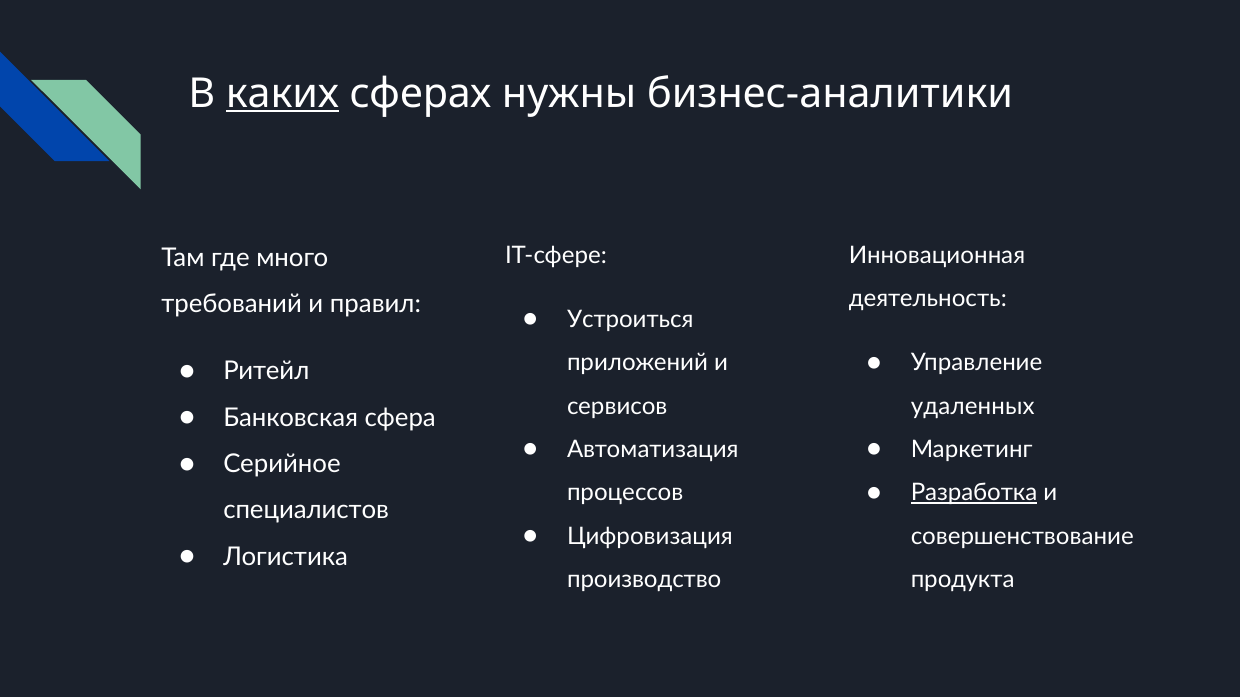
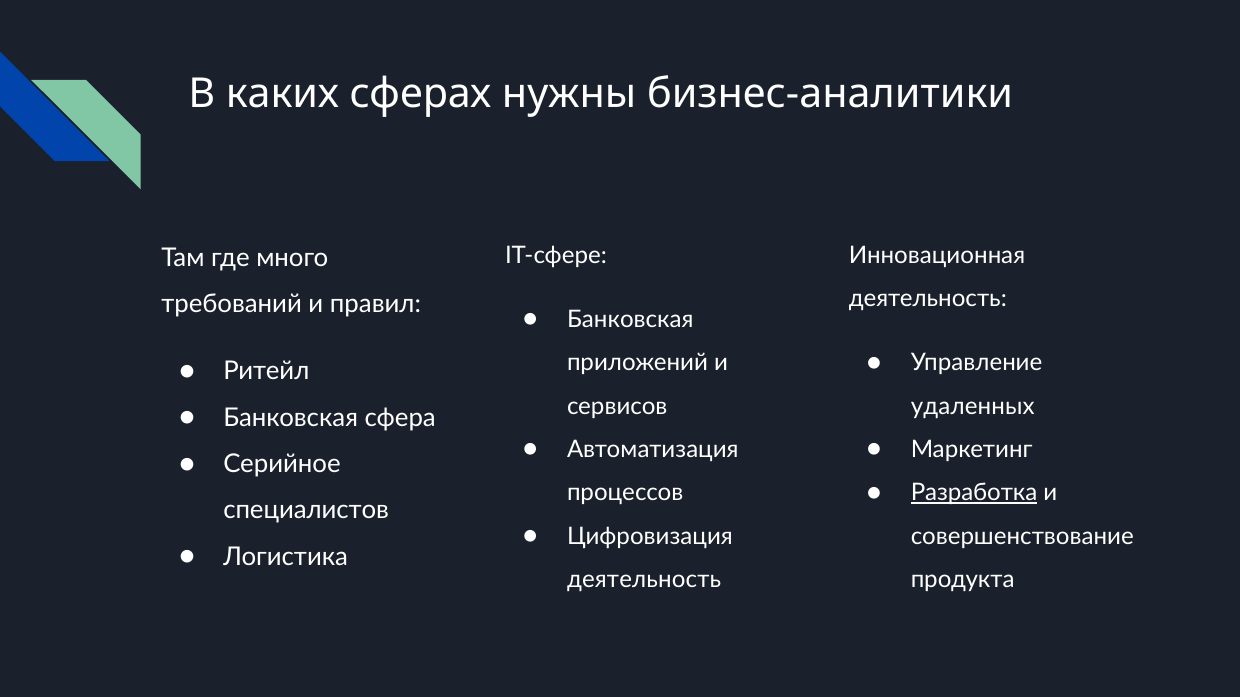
каких underline: present -> none
Устроиться at (630, 320): Устроиться -> Банковская
производство at (644, 580): производство -> деятельность
